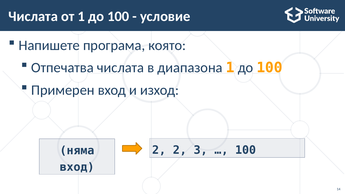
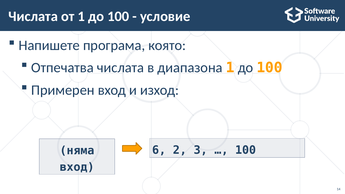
2 at (159, 150): 2 -> 6
